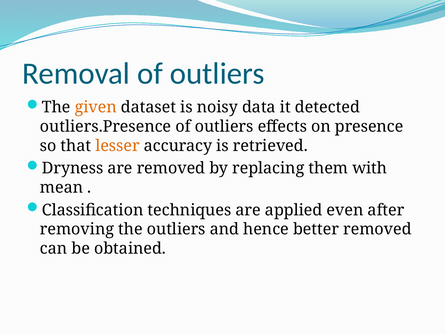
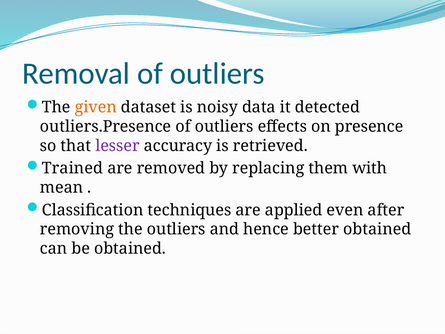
lesser colour: orange -> purple
Dryness: Dryness -> Trained
better removed: removed -> obtained
